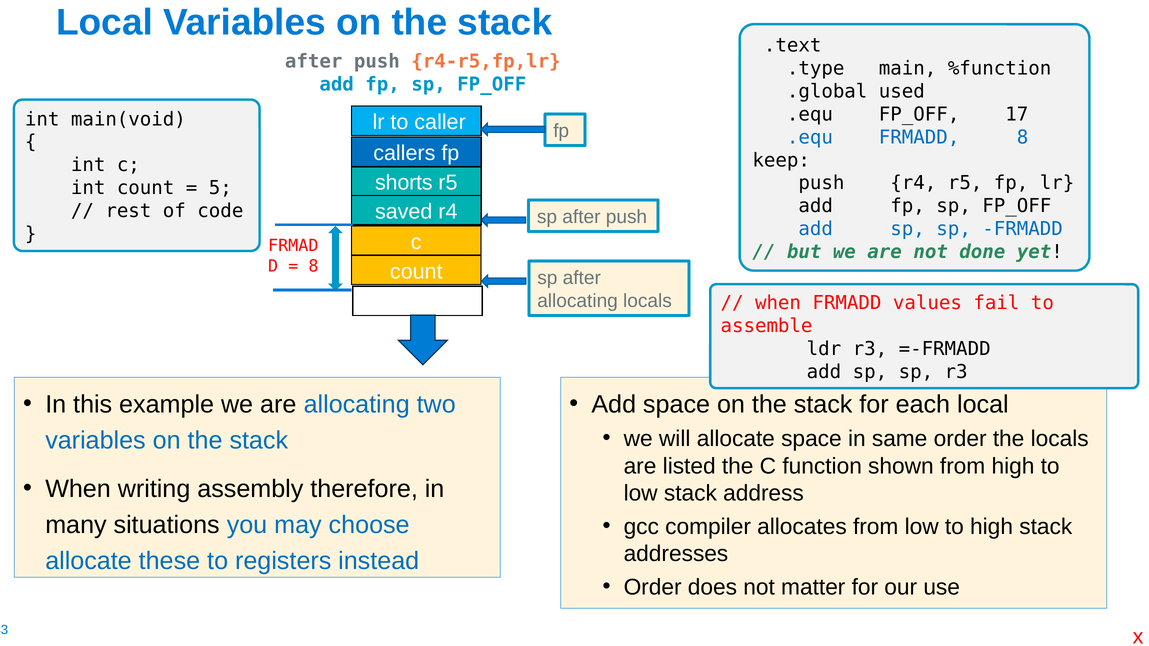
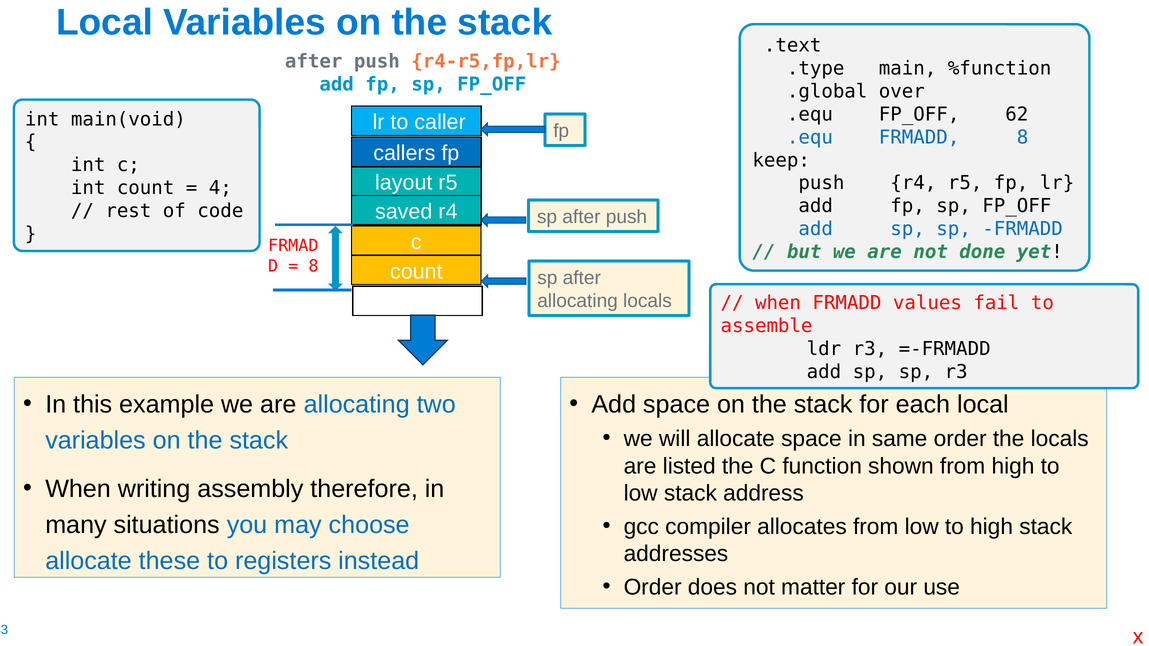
used: used -> over
17: 17 -> 62
shorts: shorts -> layout
5: 5 -> 4
